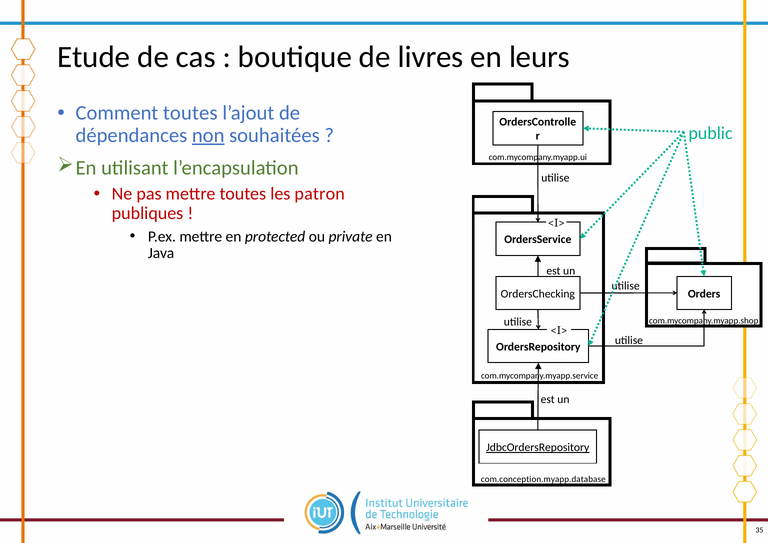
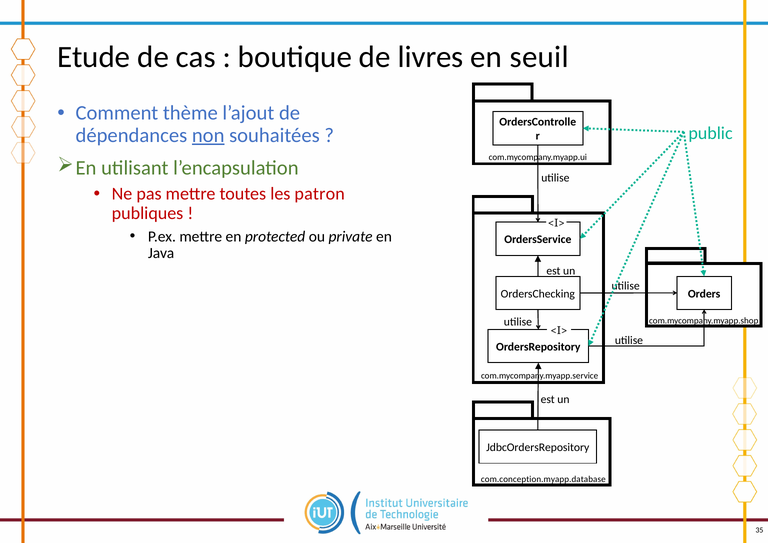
leurs: leurs -> seuil
Comment toutes: toutes -> thème
JdbcOrdersRepository underline: present -> none
